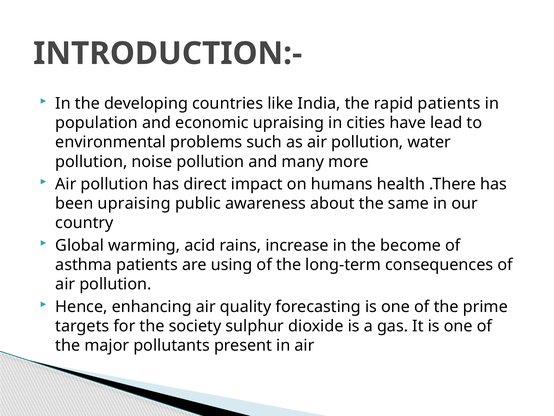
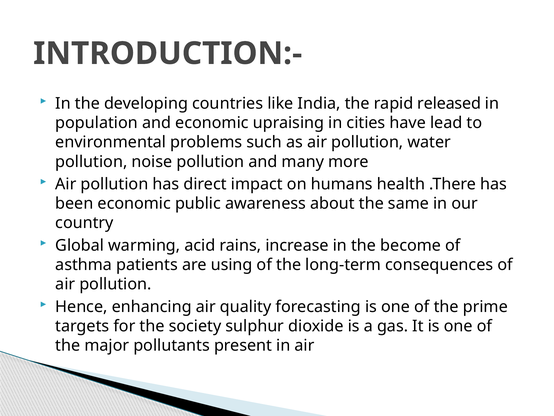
rapid patients: patients -> released
been upraising: upraising -> economic
